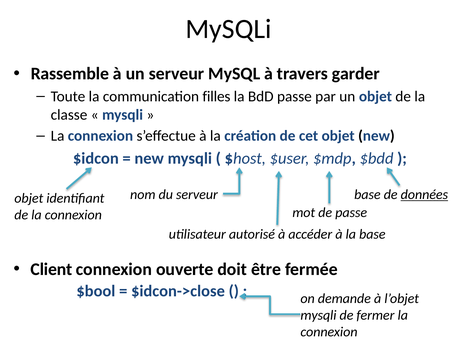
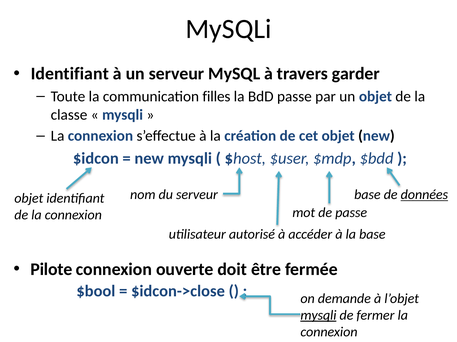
Rassemble at (70, 74): Rassemble -> Identifiant
Client: Client -> Pilote
mysqli at (318, 316) underline: none -> present
